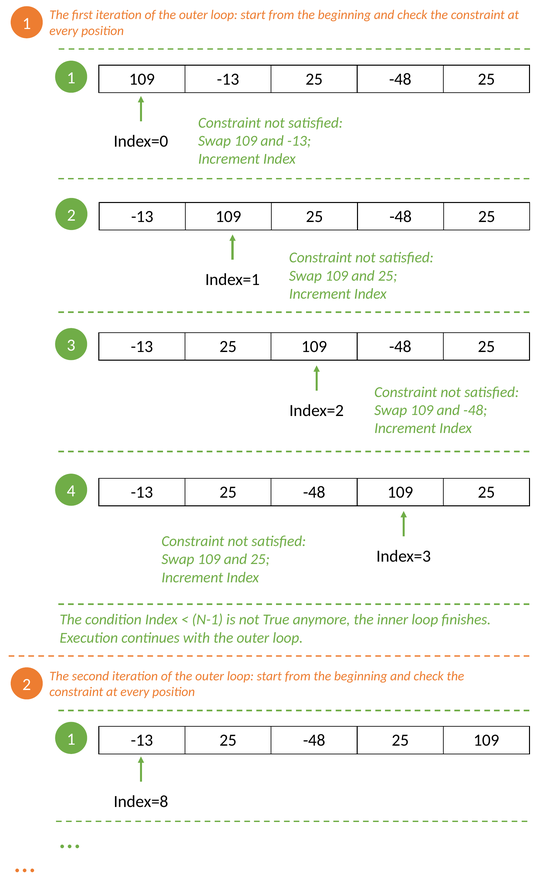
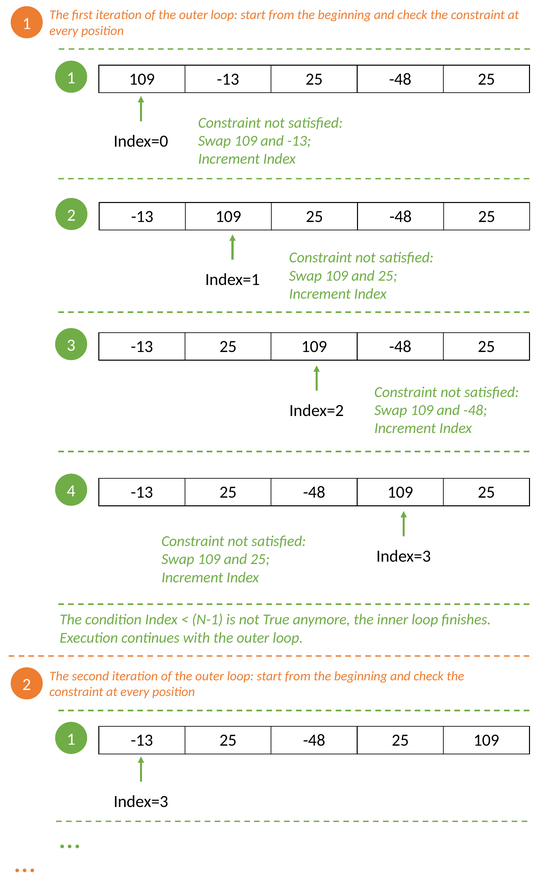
Index=8 at (141, 801): Index=8 -> Index=3
